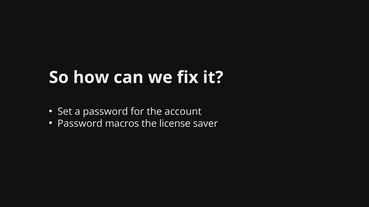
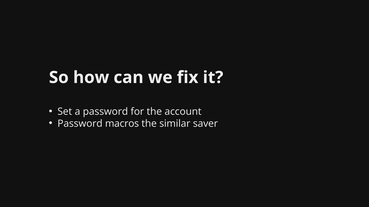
license: license -> similar
